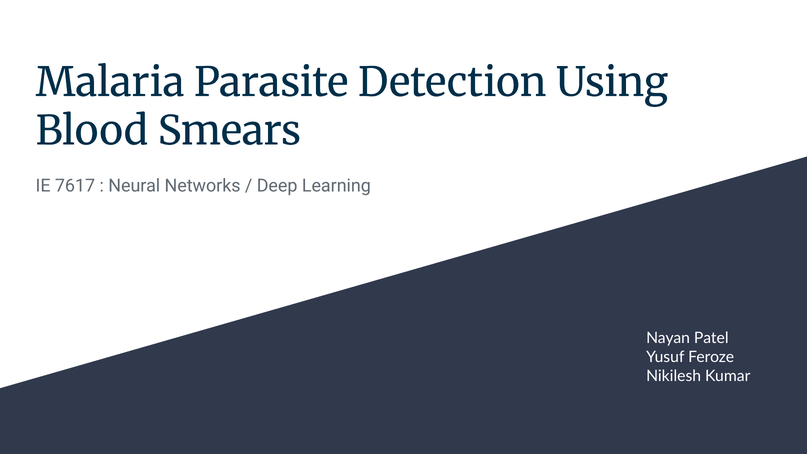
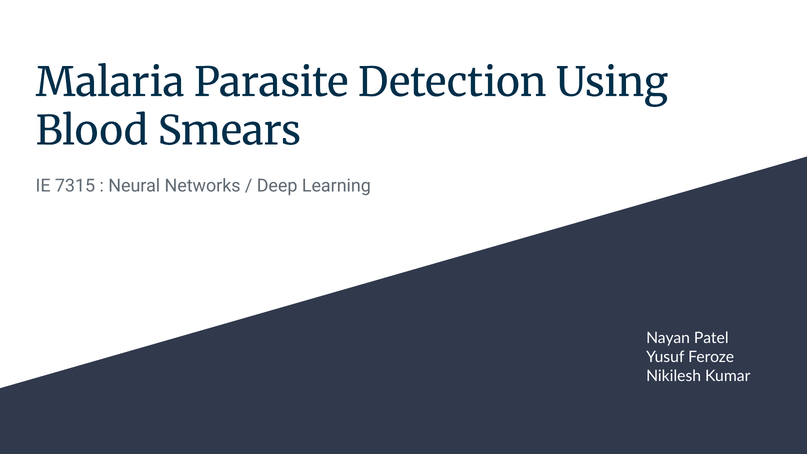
7617: 7617 -> 7315
